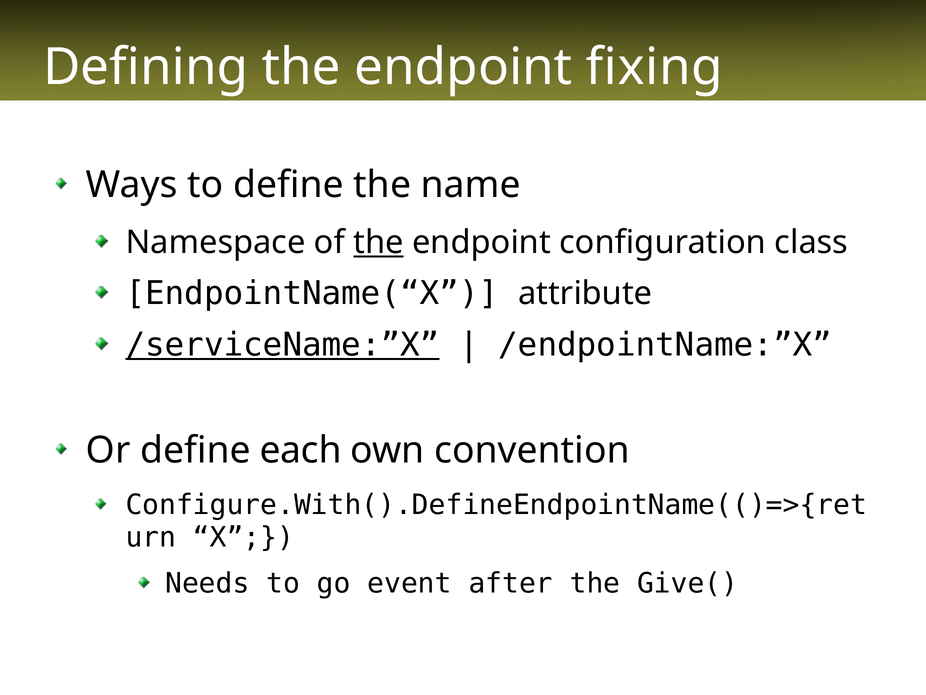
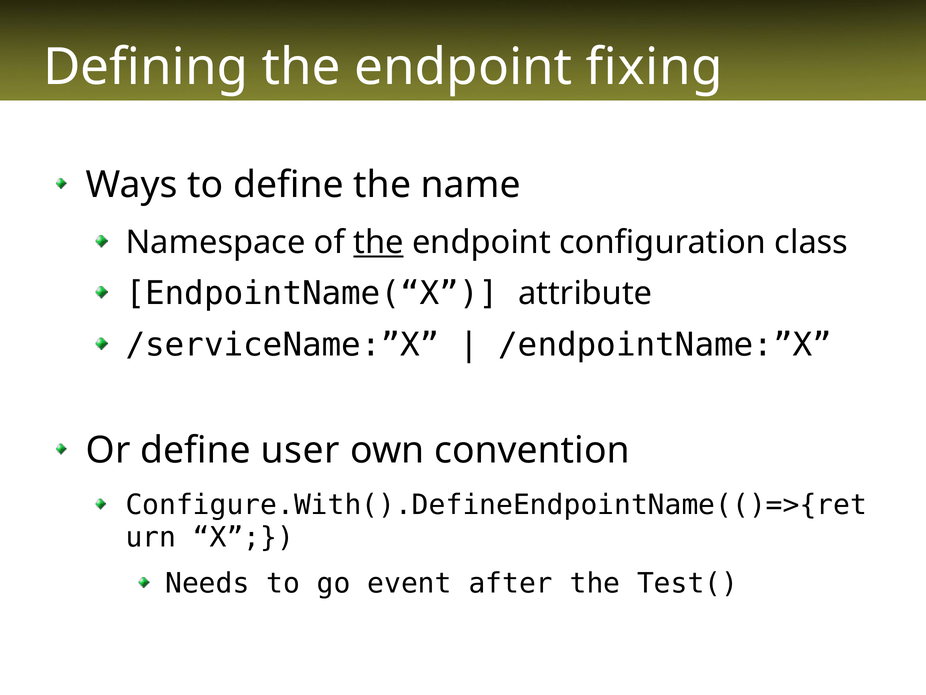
/serviceName:”X underline: present -> none
each: each -> user
Give(: Give( -> Test(
